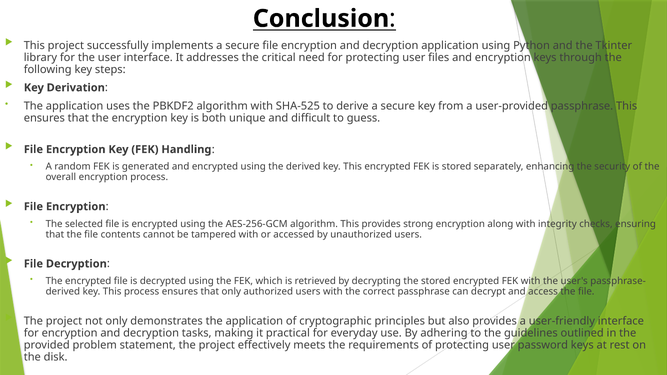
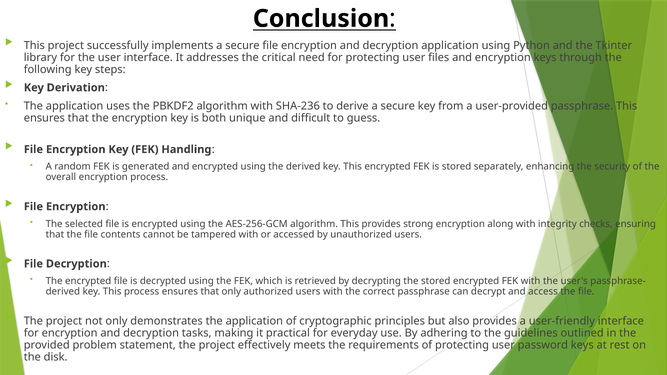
SHA-525: SHA-525 -> SHA-236
